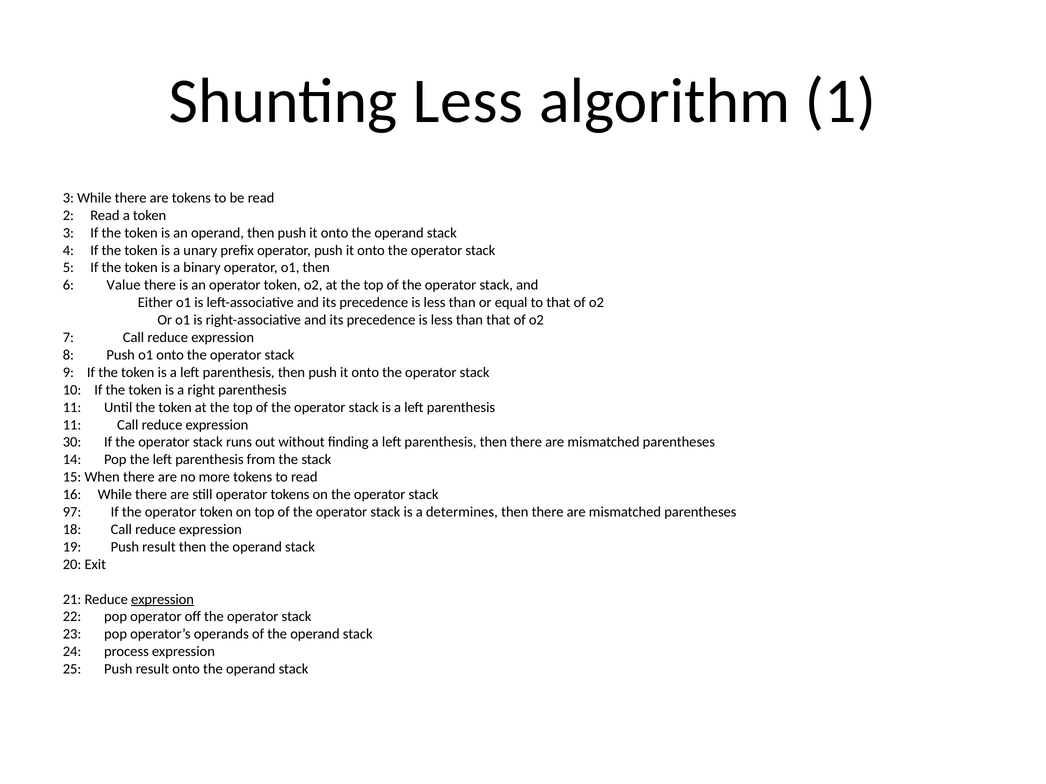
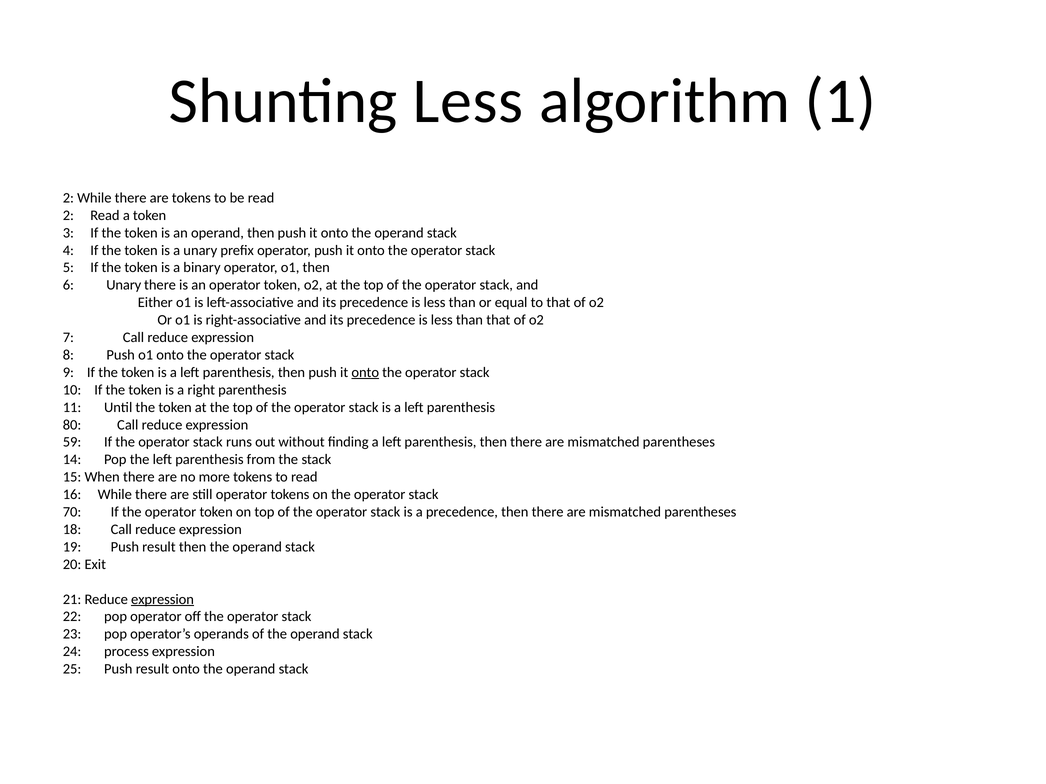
3 at (68, 198): 3 -> 2
6 Value: Value -> Unary
onto at (365, 373) underline: none -> present
11 at (72, 425): 11 -> 80
30: 30 -> 59
97: 97 -> 70
a determines: determines -> precedence
